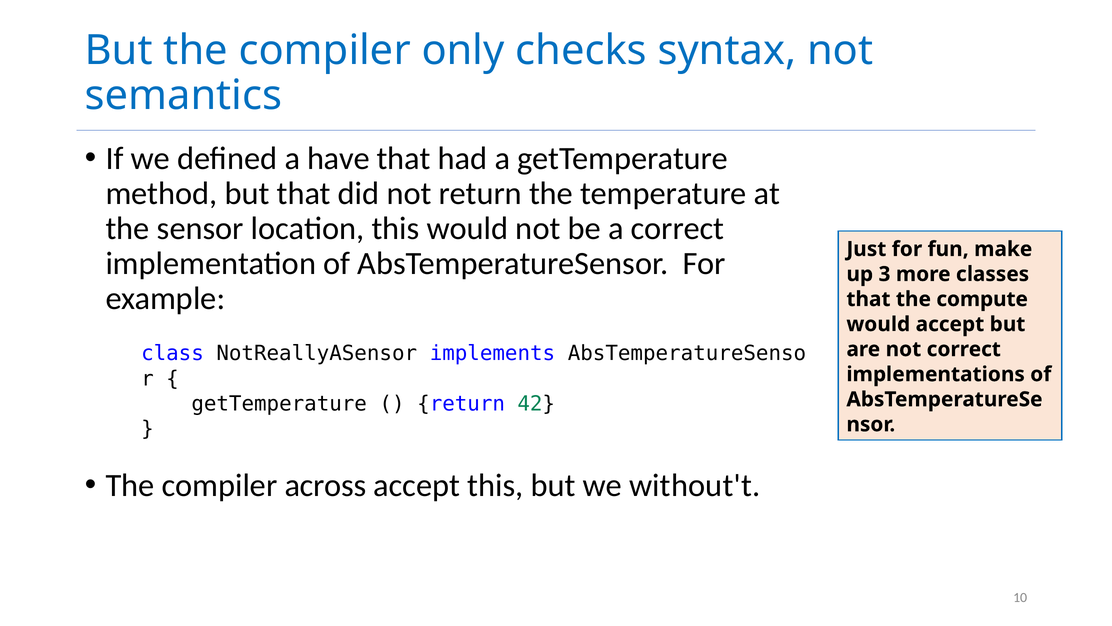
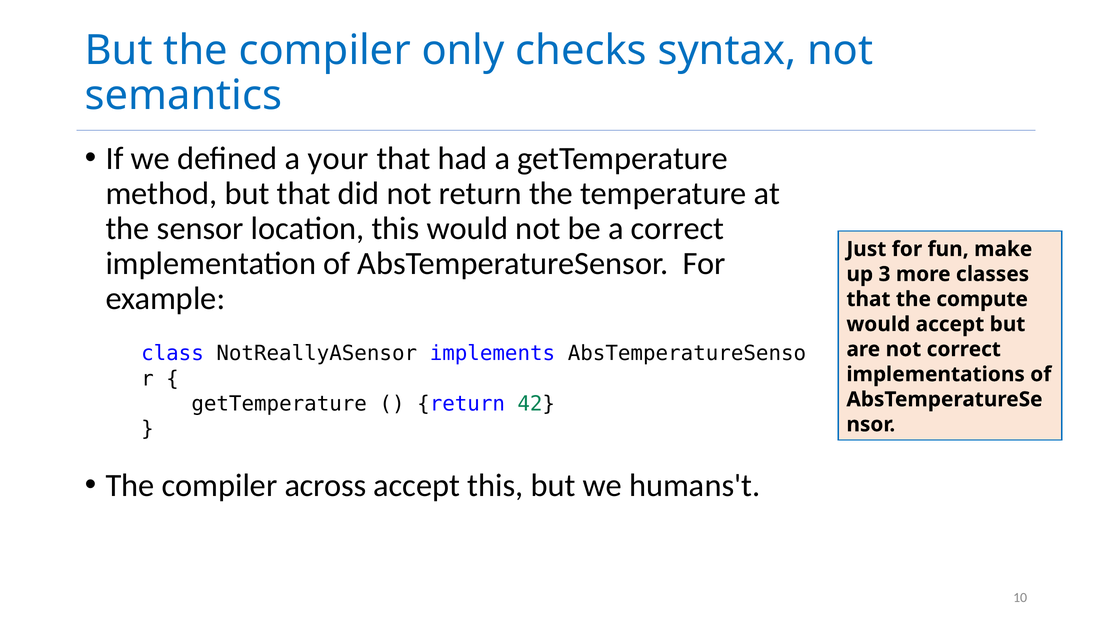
have: have -> your
without't: without't -> humans't
